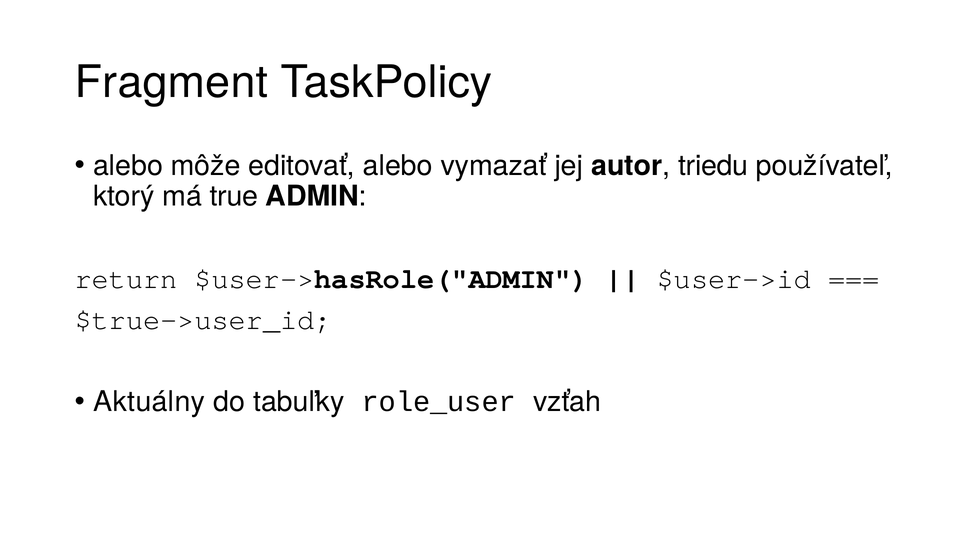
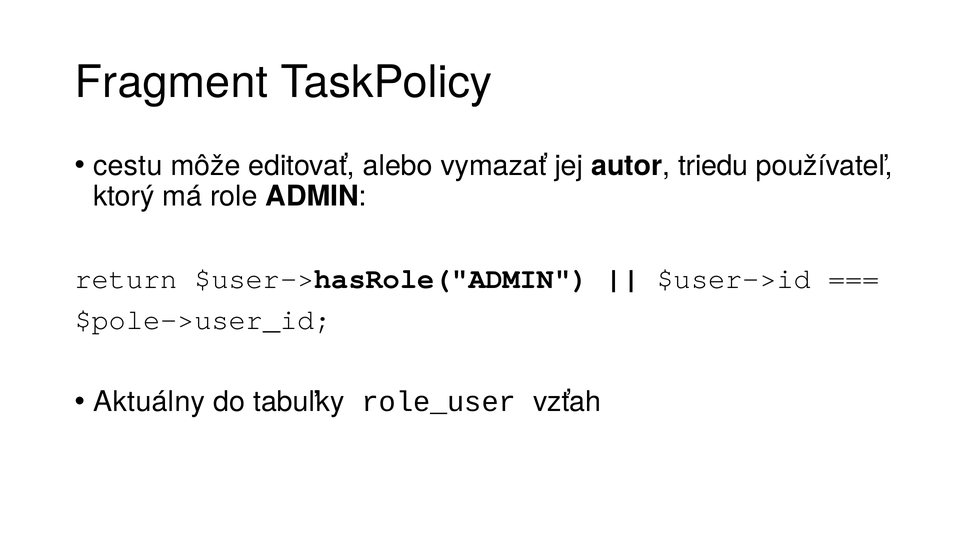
alebo at (128, 166): alebo -> cestu
true: true -> role
$true->user_id: $true->user_id -> $pole->user_id
